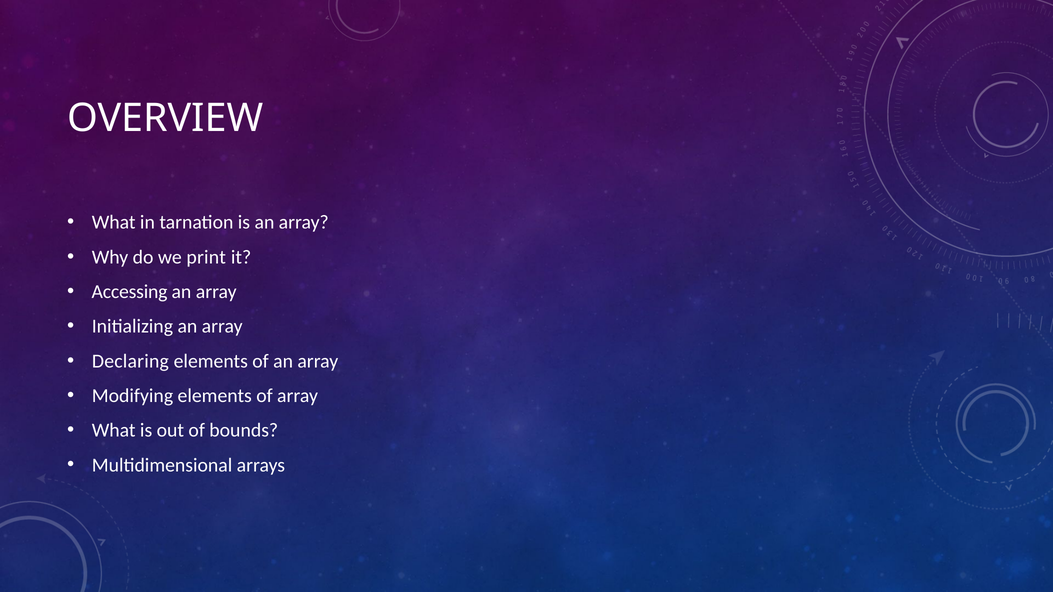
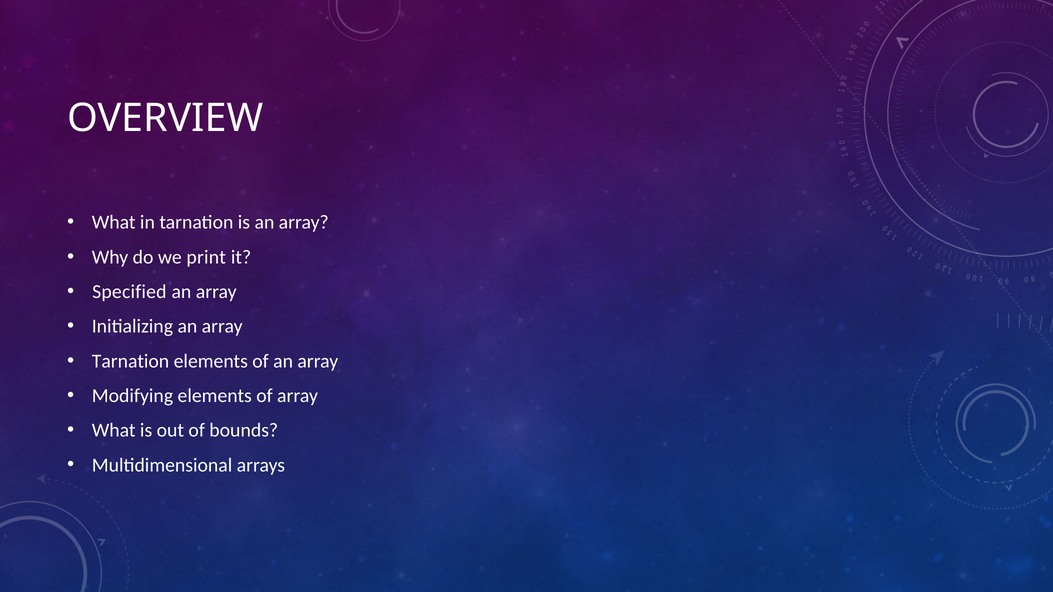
Accessing: Accessing -> Specified
Declaring at (130, 361): Declaring -> Tarnation
